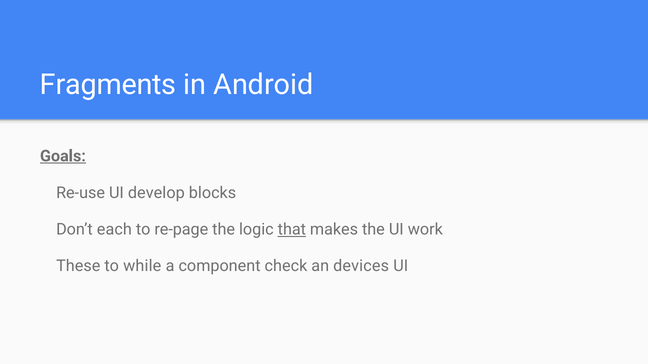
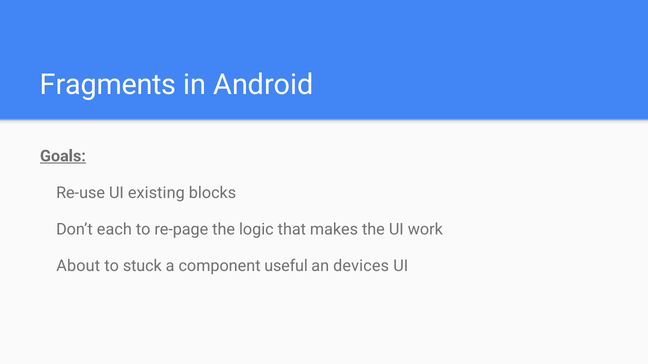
develop: develop -> existing
that underline: present -> none
These: These -> About
while: while -> stuck
check: check -> useful
